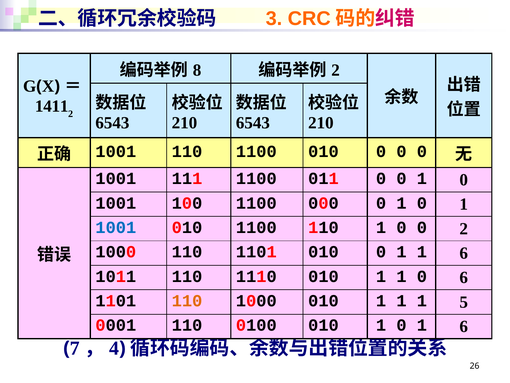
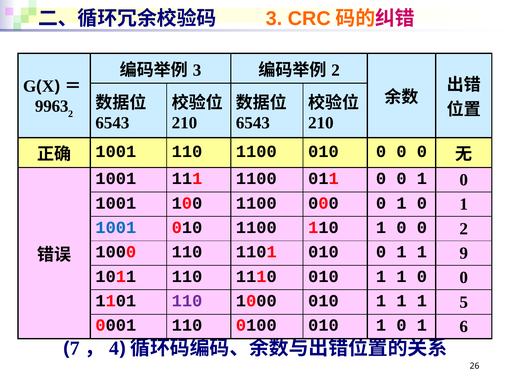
8 at (197, 70): 8 -> 3
1411: 1411 -> 9963
1 1 6: 6 -> 9
1 1 0 6: 6 -> 0
110 at (187, 301) colour: orange -> purple
